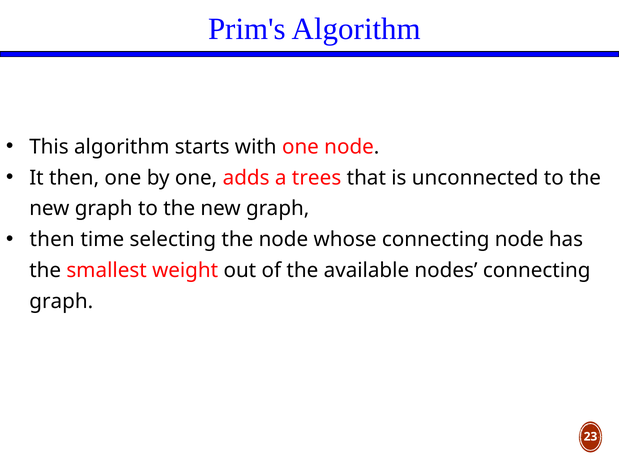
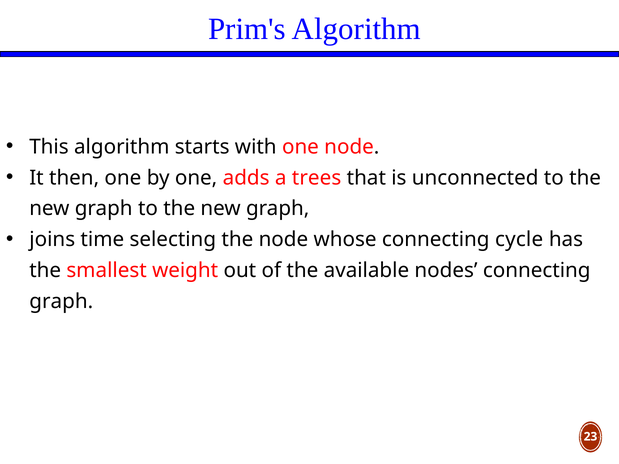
then at (52, 240): then -> joins
connecting node: node -> cycle
